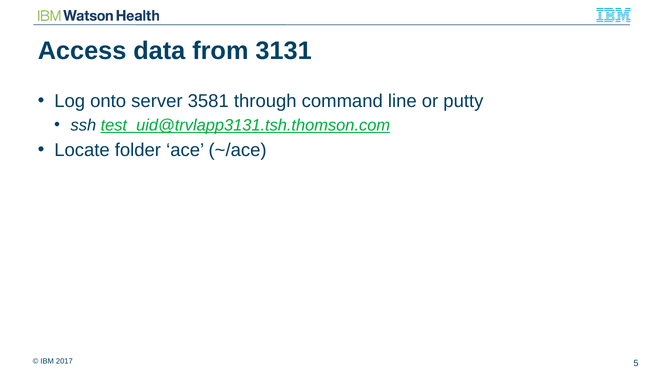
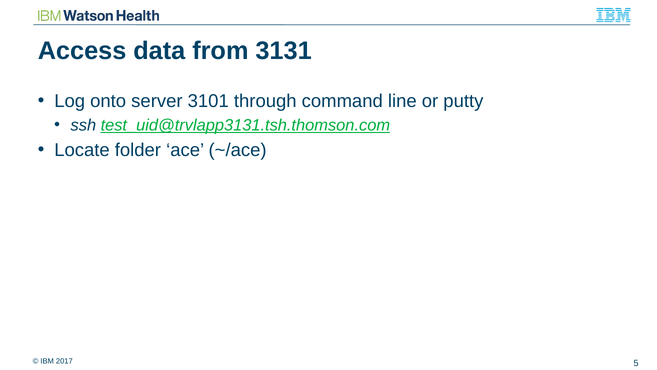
3581: 3581 -> 3101
